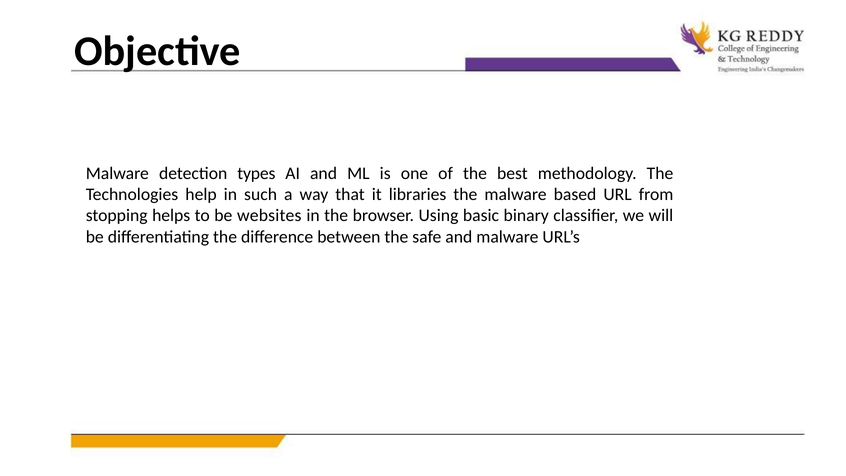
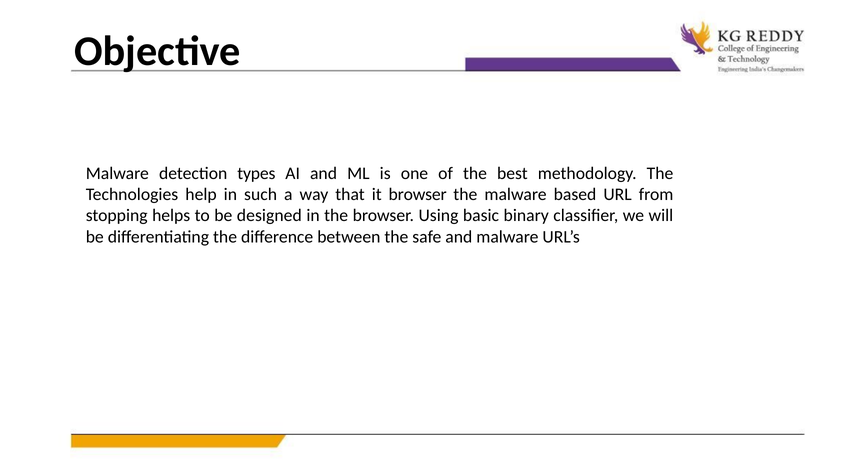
it libraries: libraries -> browser
websites: websites -> designed
